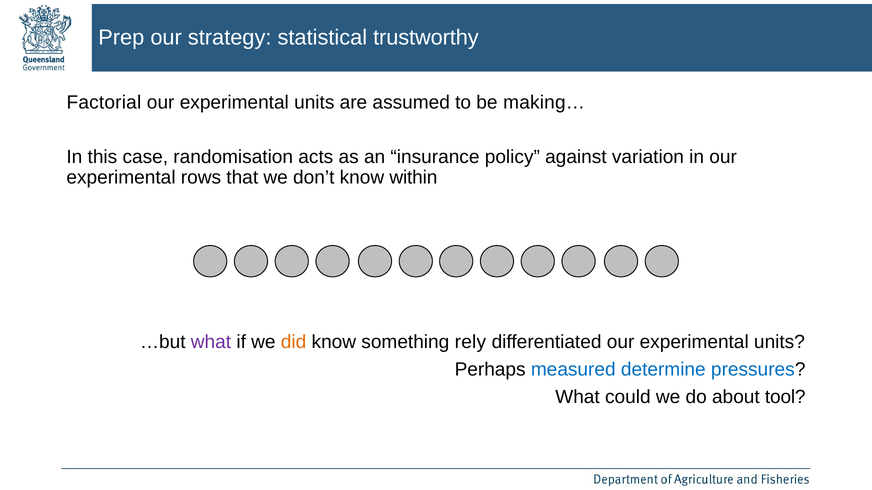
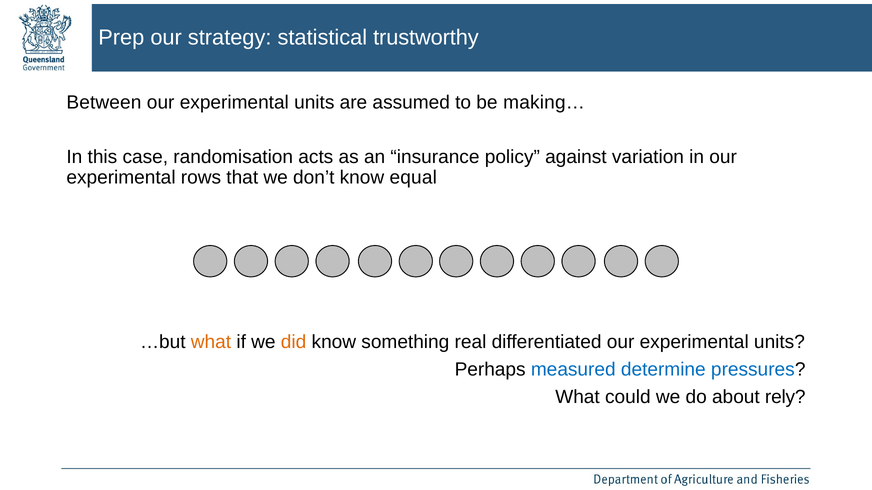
Factorial: Factorial -> Between
within: within -> equal
what at (211, 342) colour: purple -> orange
rely: rely -> real
tool: tool -> rely
